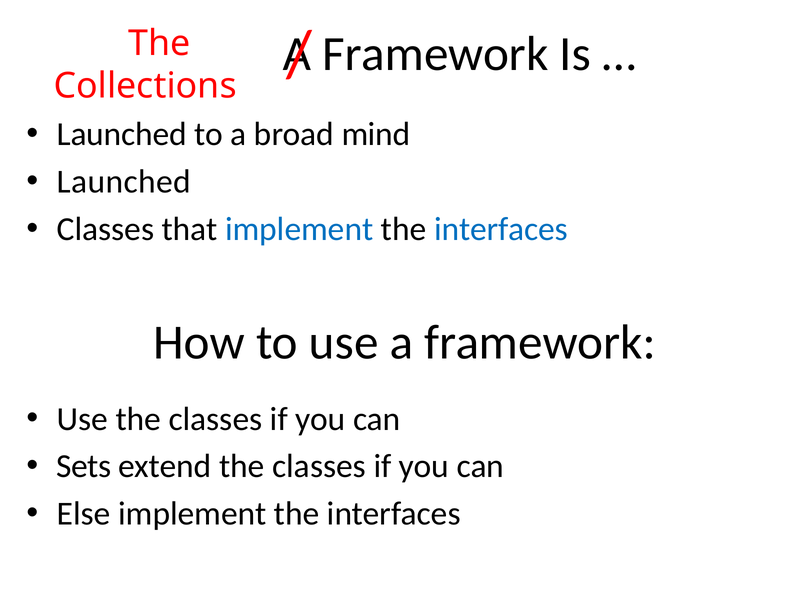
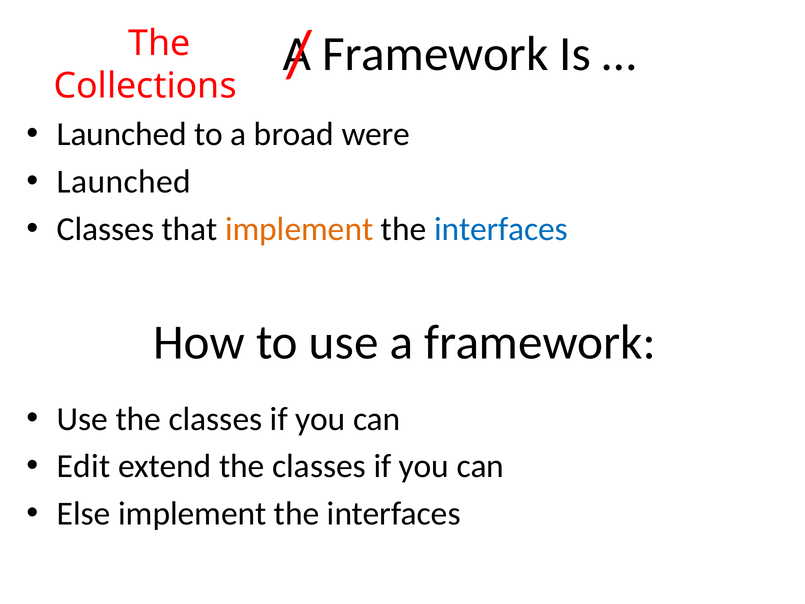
mind: mind -> were
implement at (299, 229) colour: blue -> orange
Sets: Sets -> Edit
